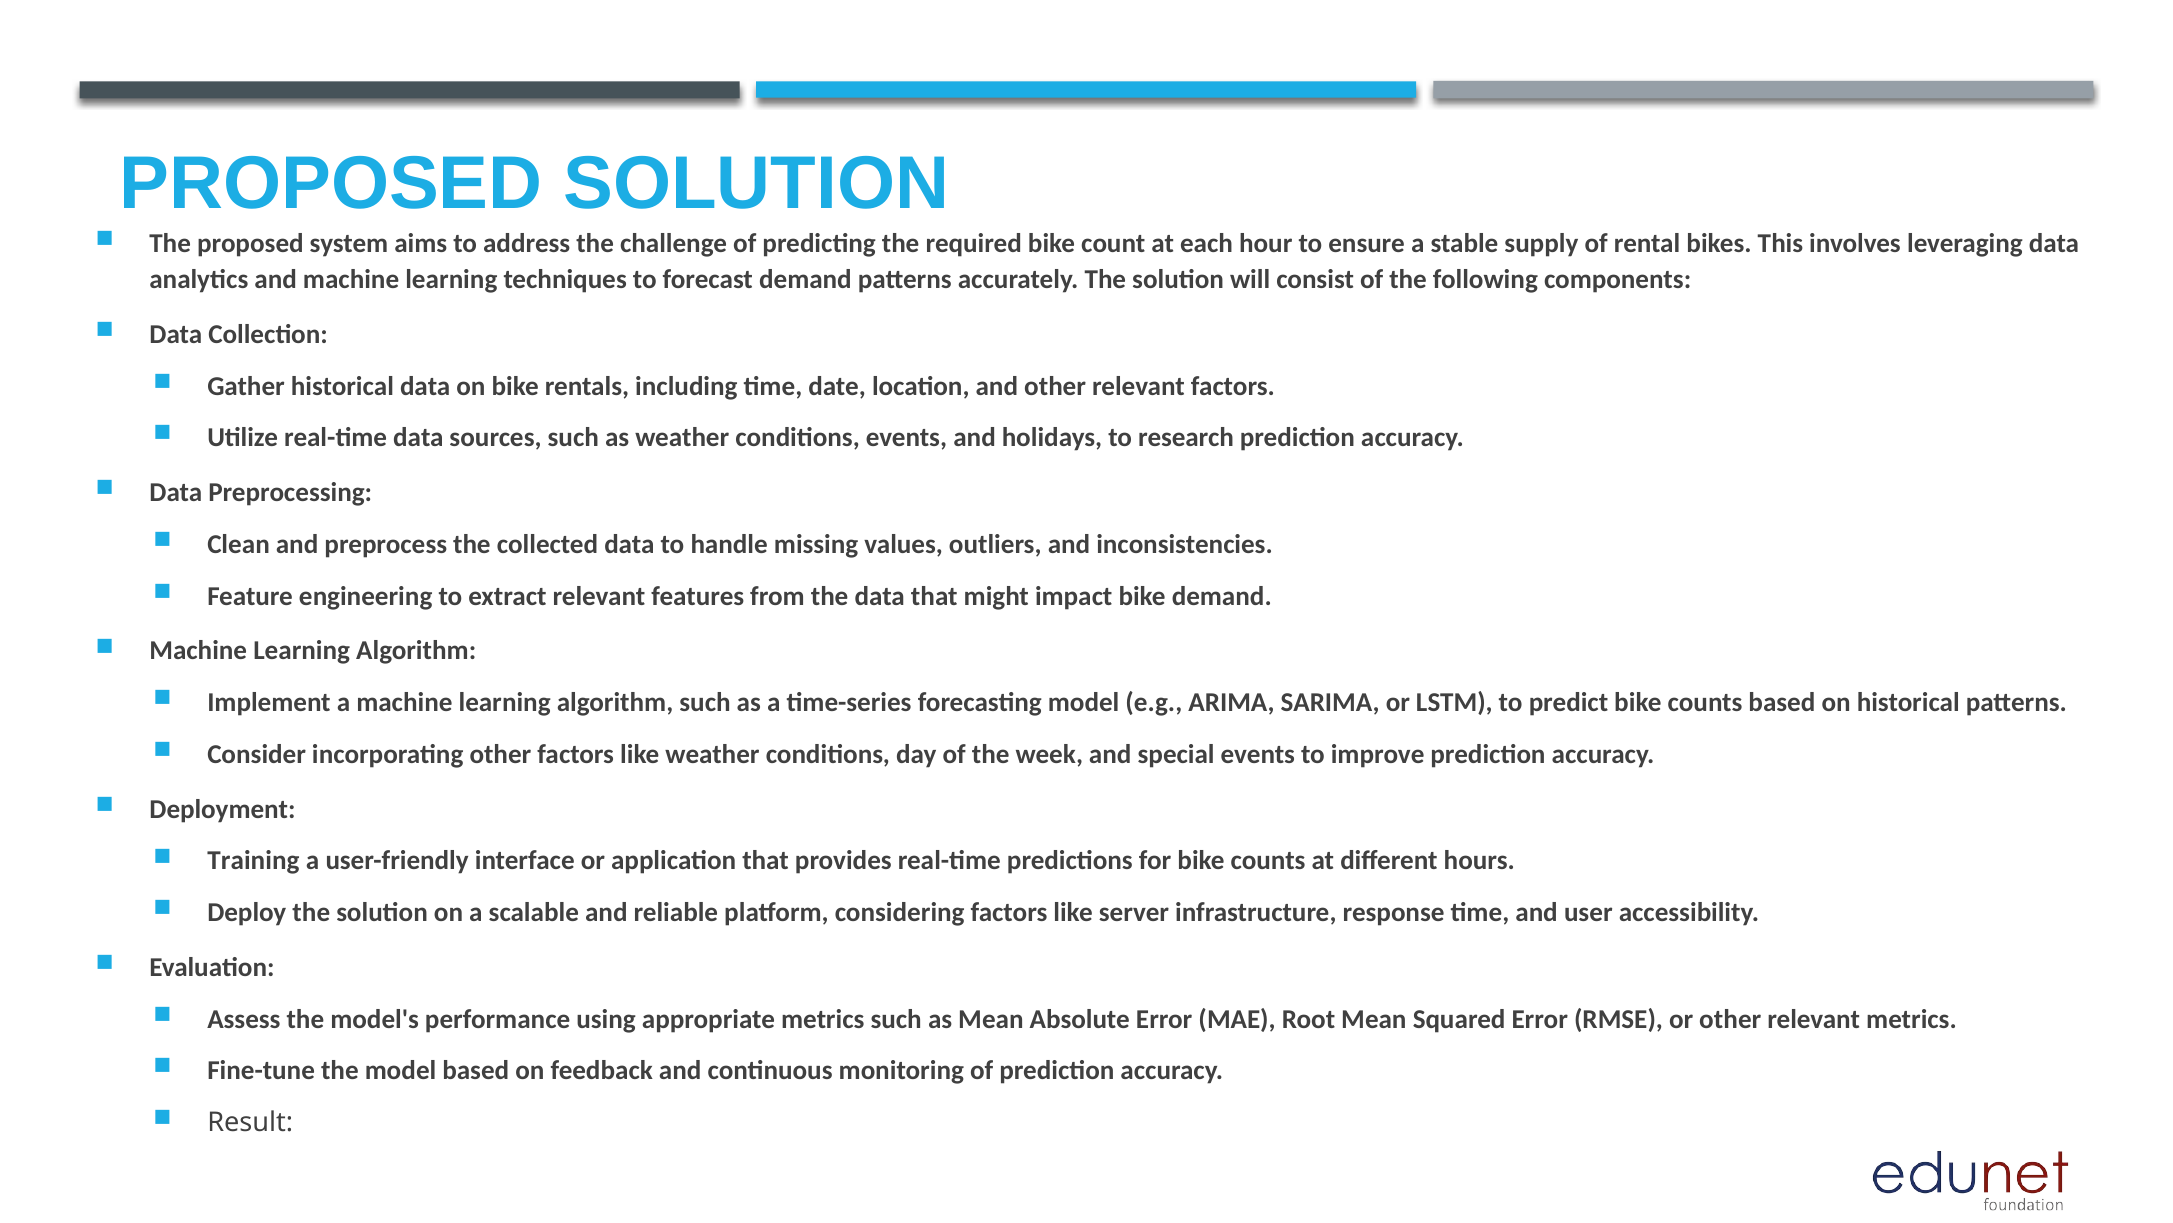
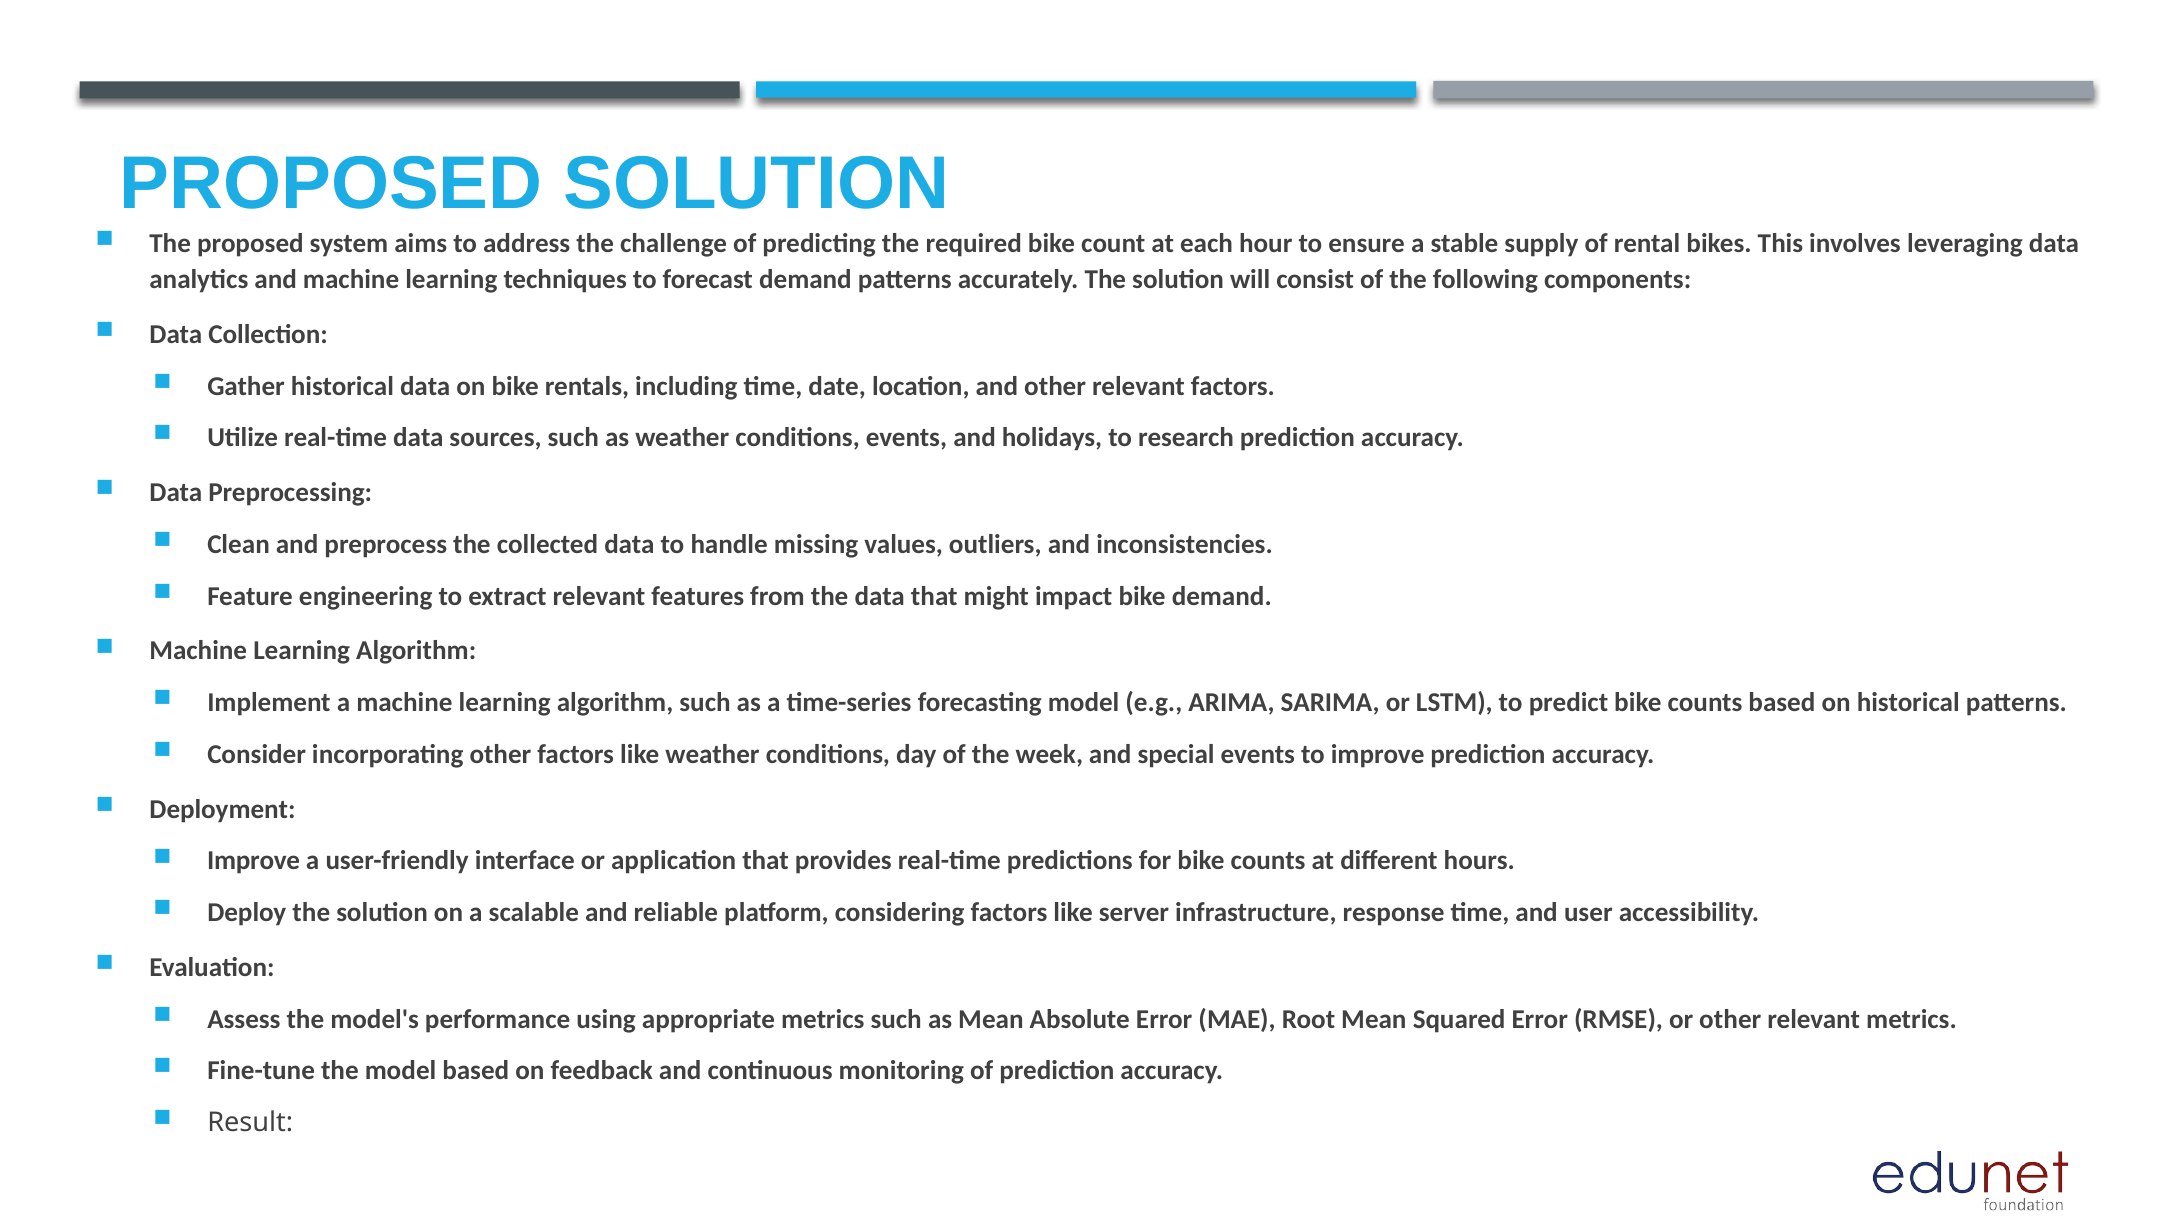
Training at (253, 860): Training -> Improve
